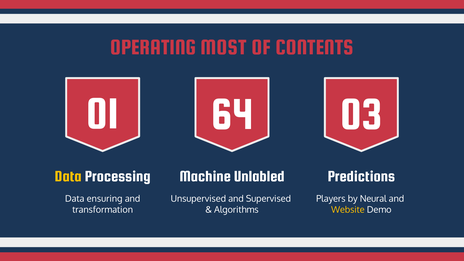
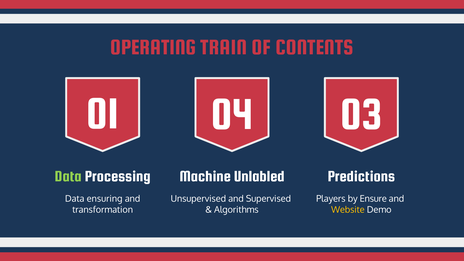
MOST: MOST -> TRAIN
64: 64 -> 04
Data at (68, 176) colour: yellow -> light green
Neural: Neural -> Ensure
